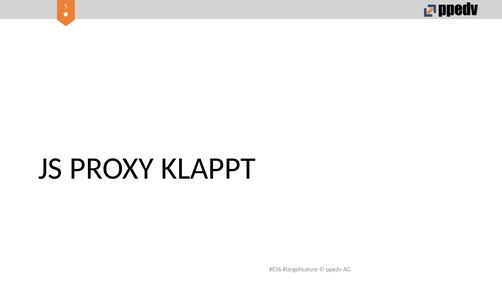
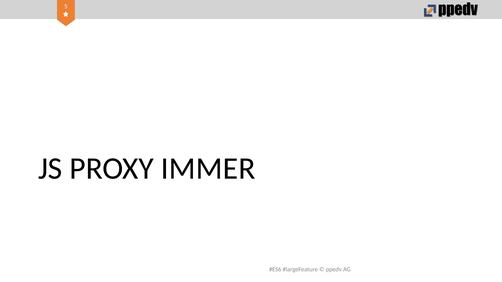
KLAPPT: KLAPPT -> IMMER
